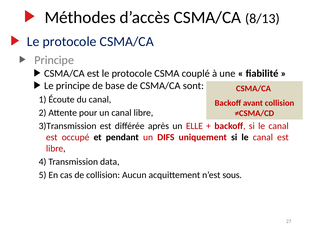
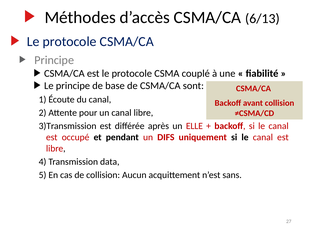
8/13: 8/13 -> 6/13
sous: sous -> sans
